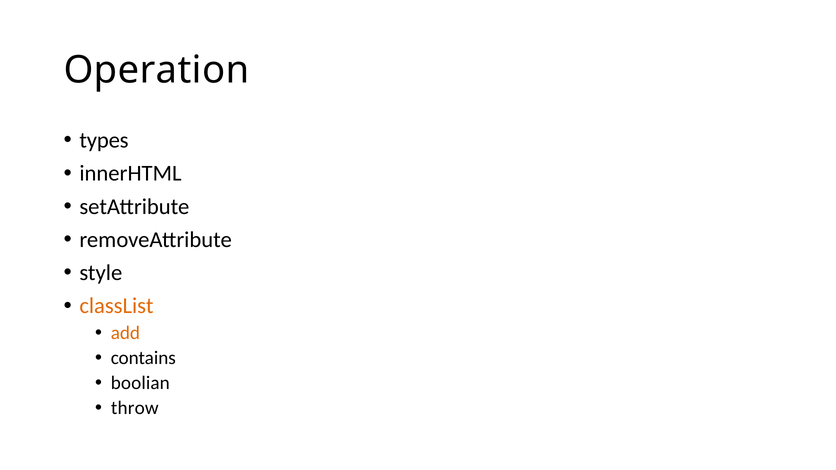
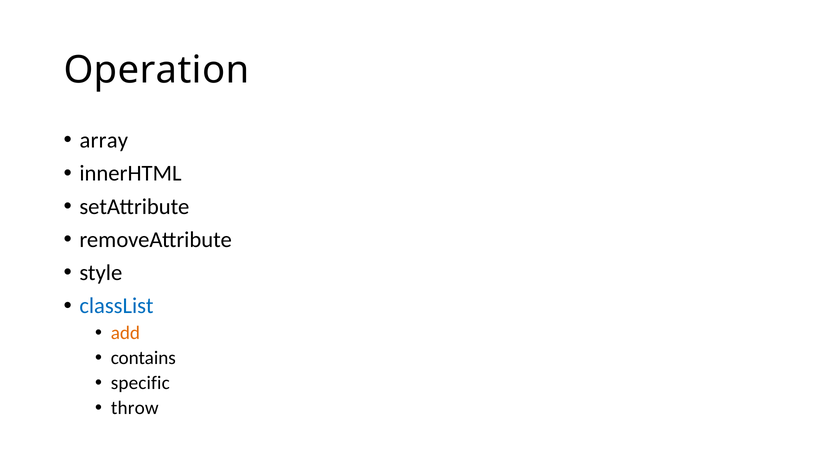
types: types -> array
classList colour: orange -> blue
boolian: boolian -> specific
